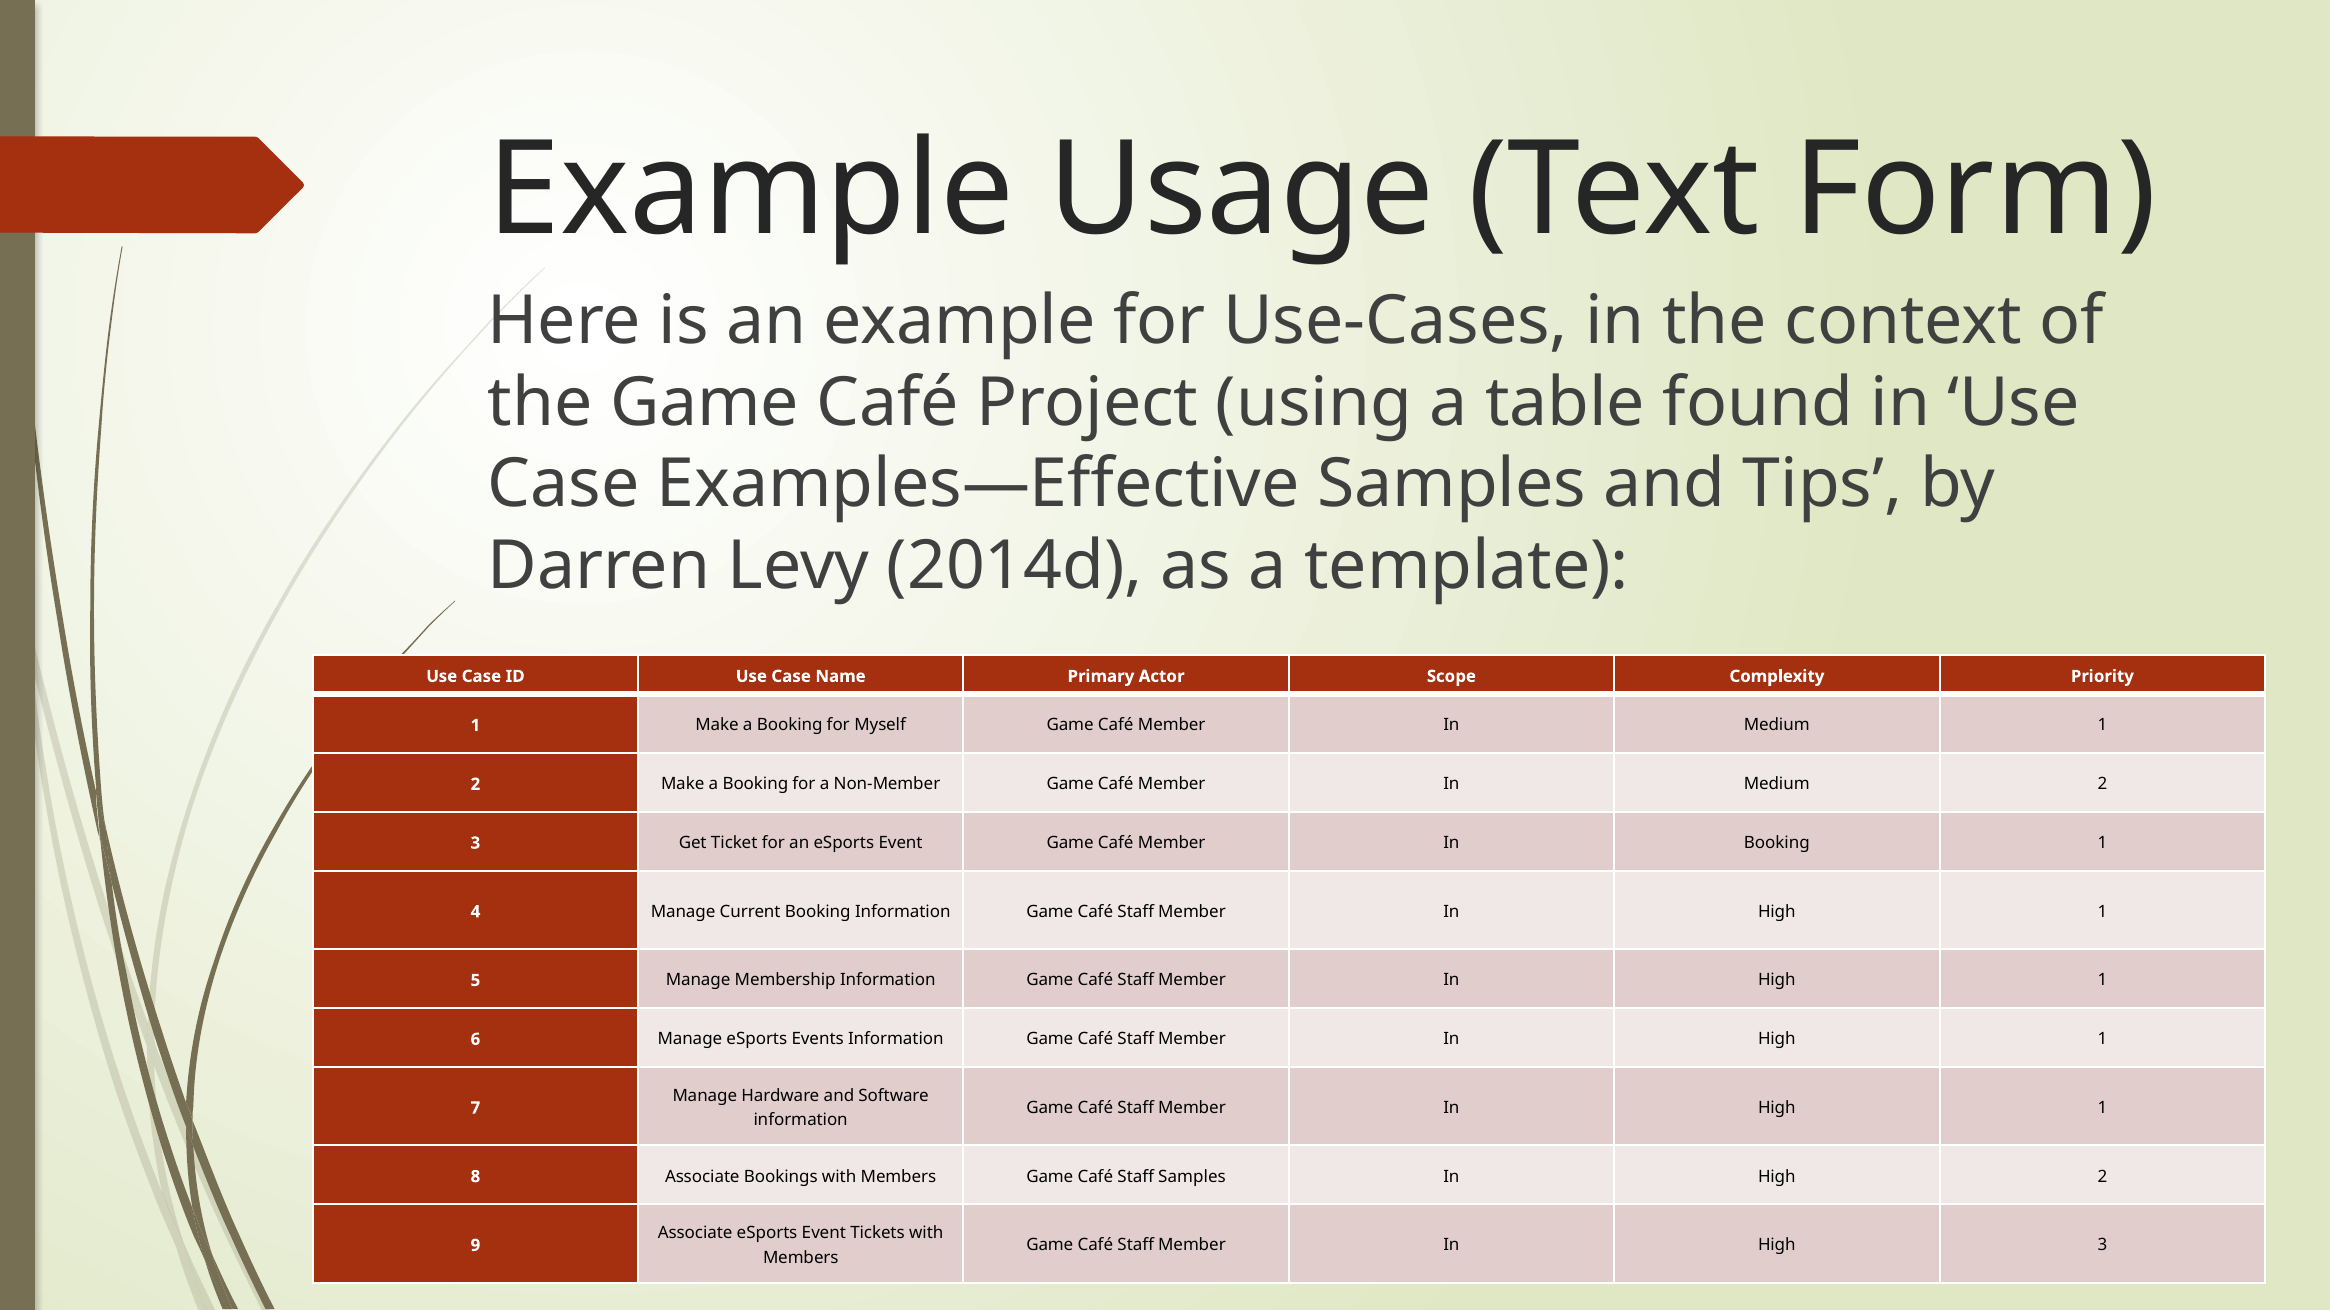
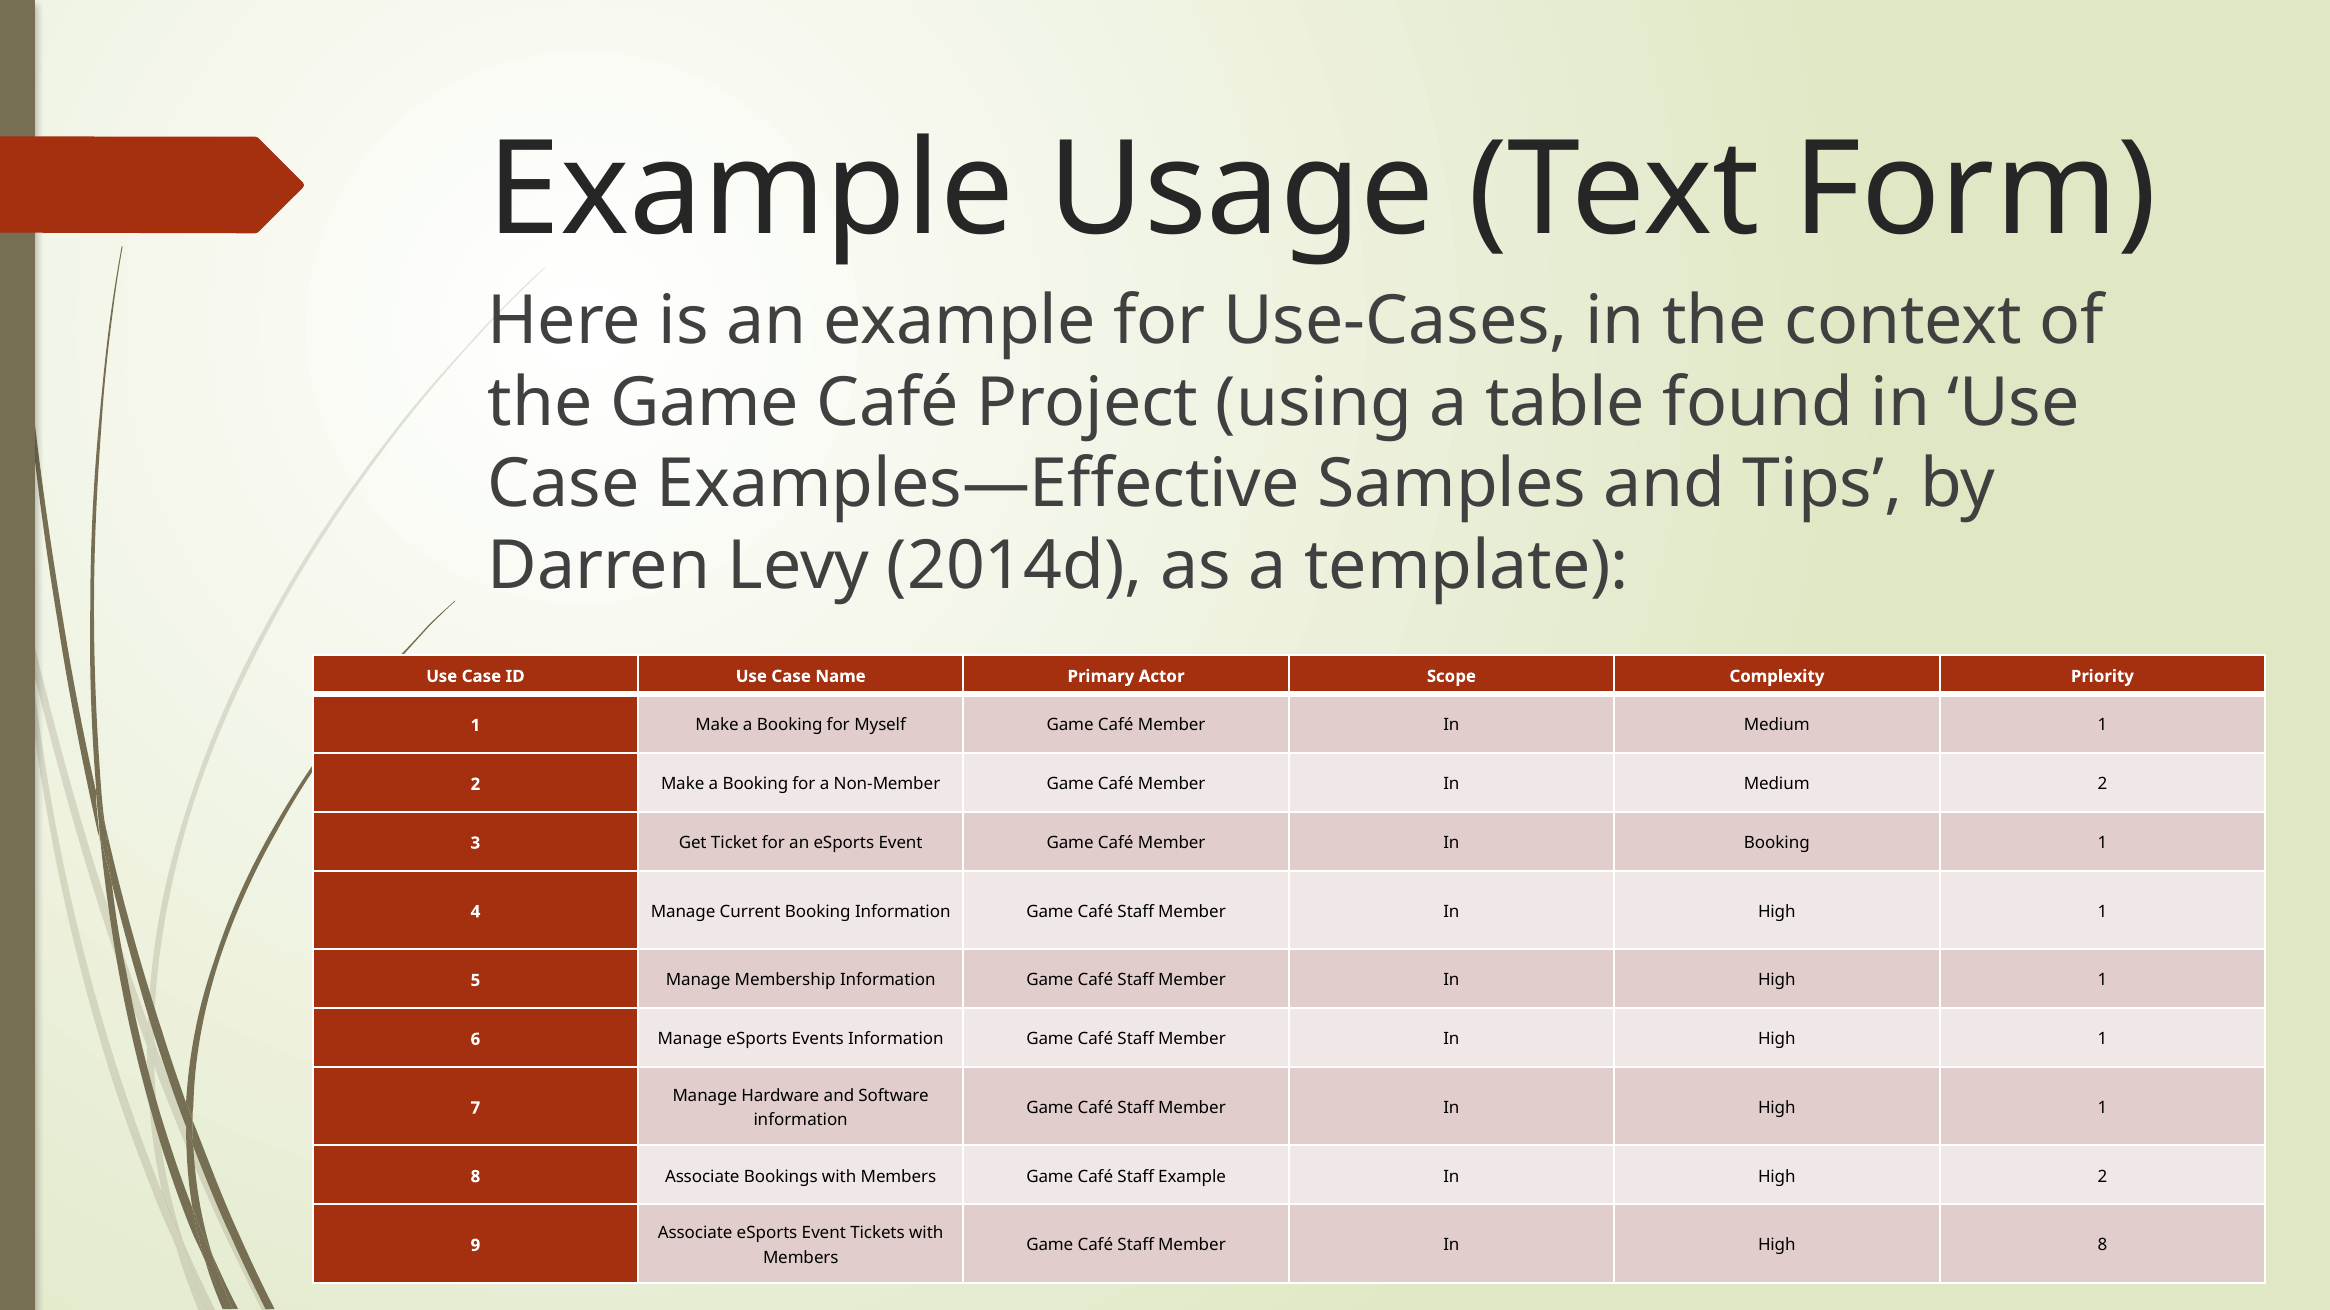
Staff Samples: Samples -> Example
High 3: 3 -> 8
